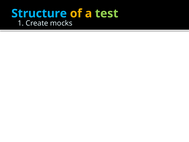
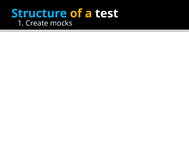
test colour: light green -> white
